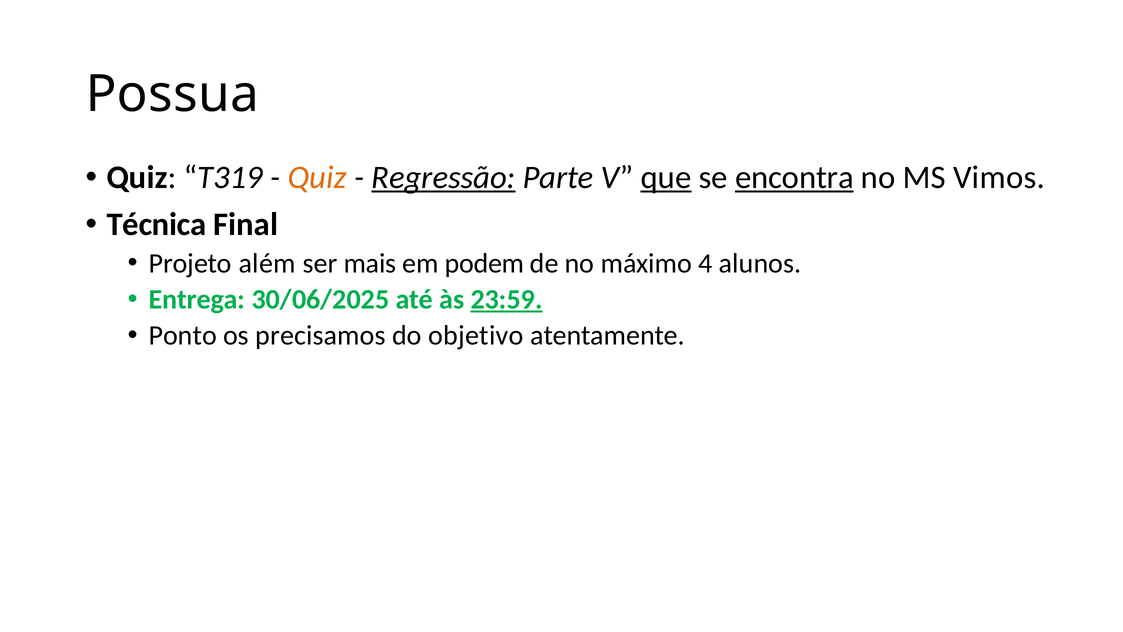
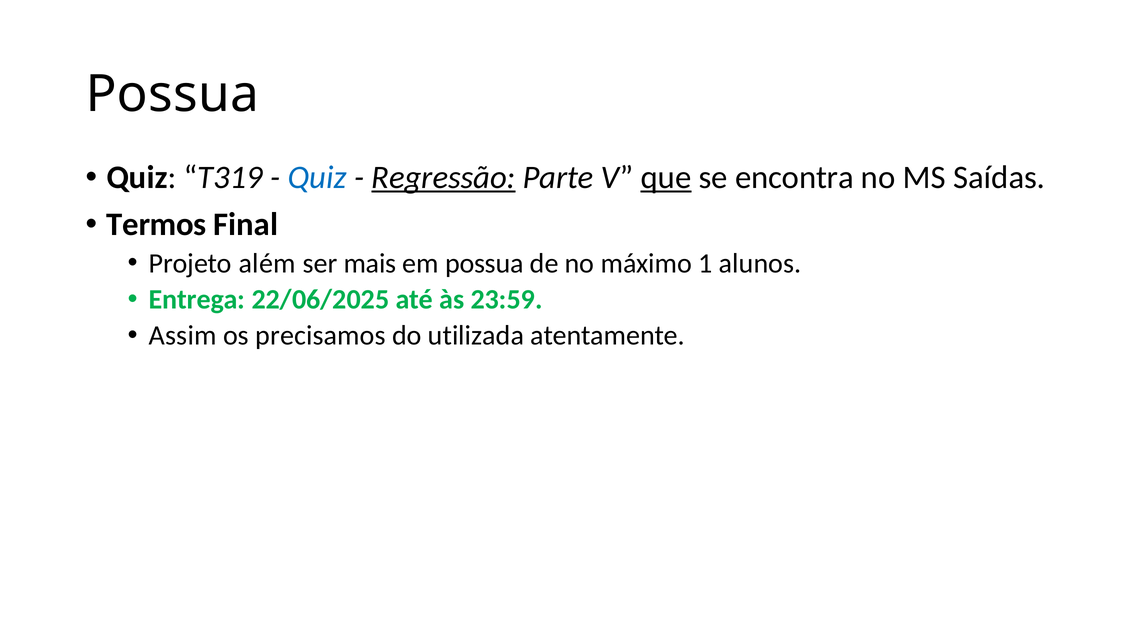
Quiz at (317, 177) colour: orange -> blue
encontra underline: present -> none
Vimos: Vimos -> Saídas
Técnica: Técnica -> Termos
em podem: podem -> possua
4: 4 -> 1
30/06/2025: 30/06/2025 -> 22/06/2025
23:59 underline: present -> none
Ponto: Ponto -> Assim
objetivo: objetivo -> utilizada
